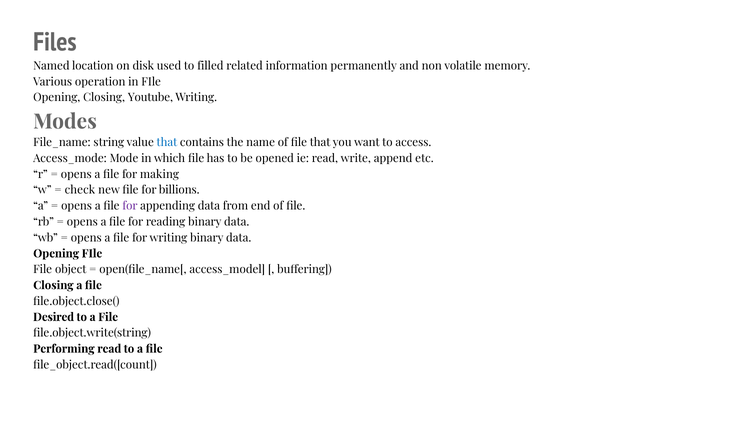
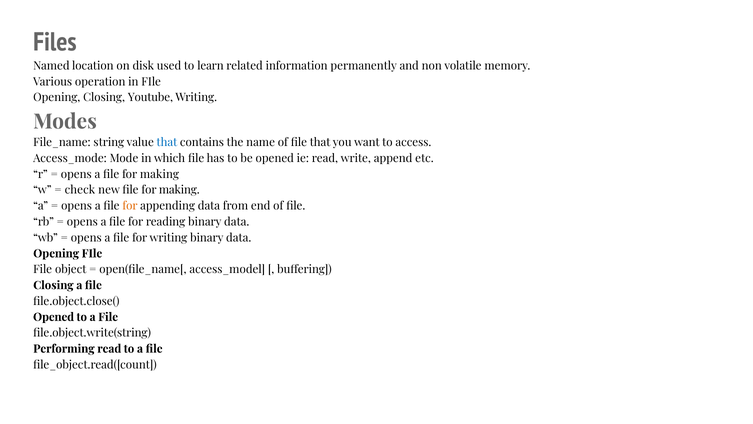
filled: filled -> learn
new file for billions: billions -> making
for at (130, 206) colour: purple -> orange
Desired at (54, 317): Desired -> Opened
